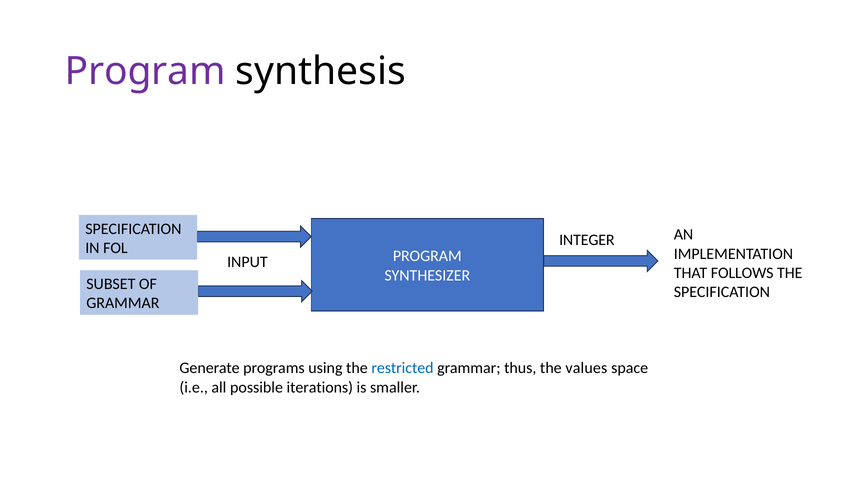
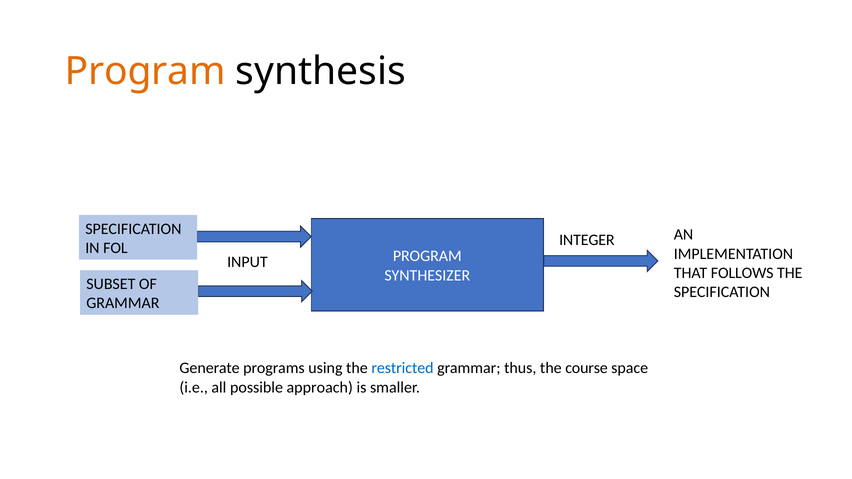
Program at (145, 72) colour: purple -> orange
values: values -> course
iterations: iterations -> approach
